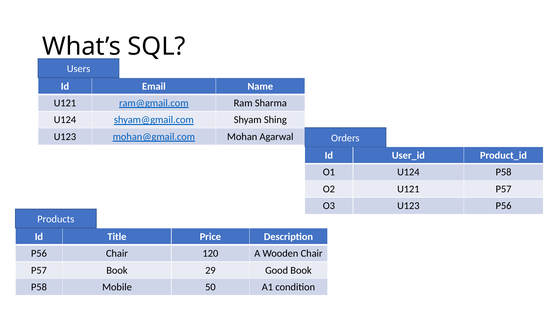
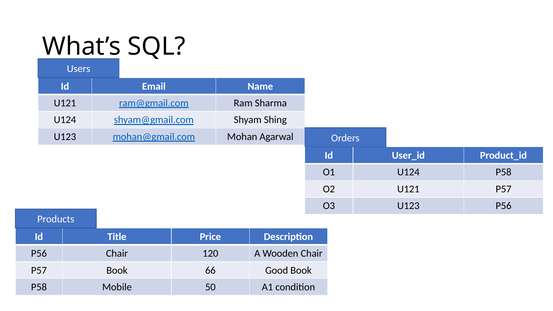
29: 29 -> 66
